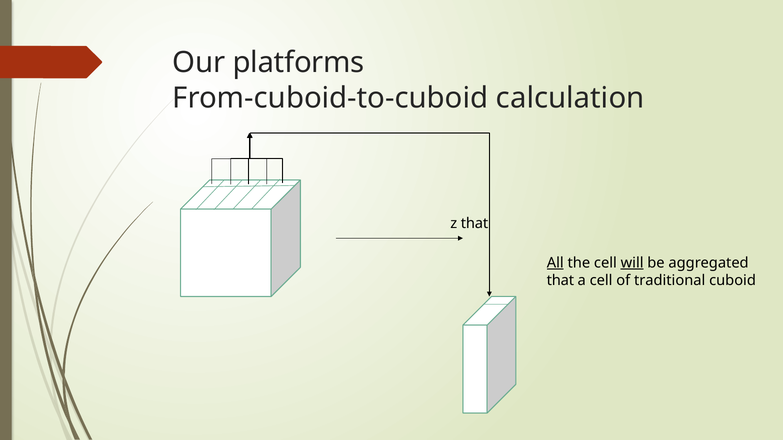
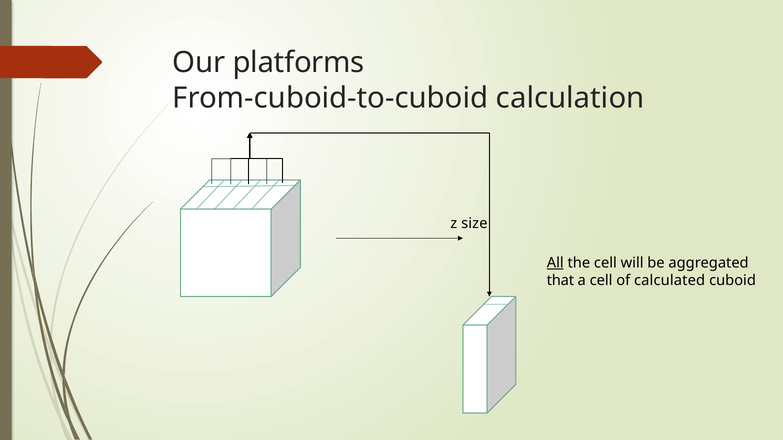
z that: that -> size
will underline: present -> none
traditional: traditional -> calculated
